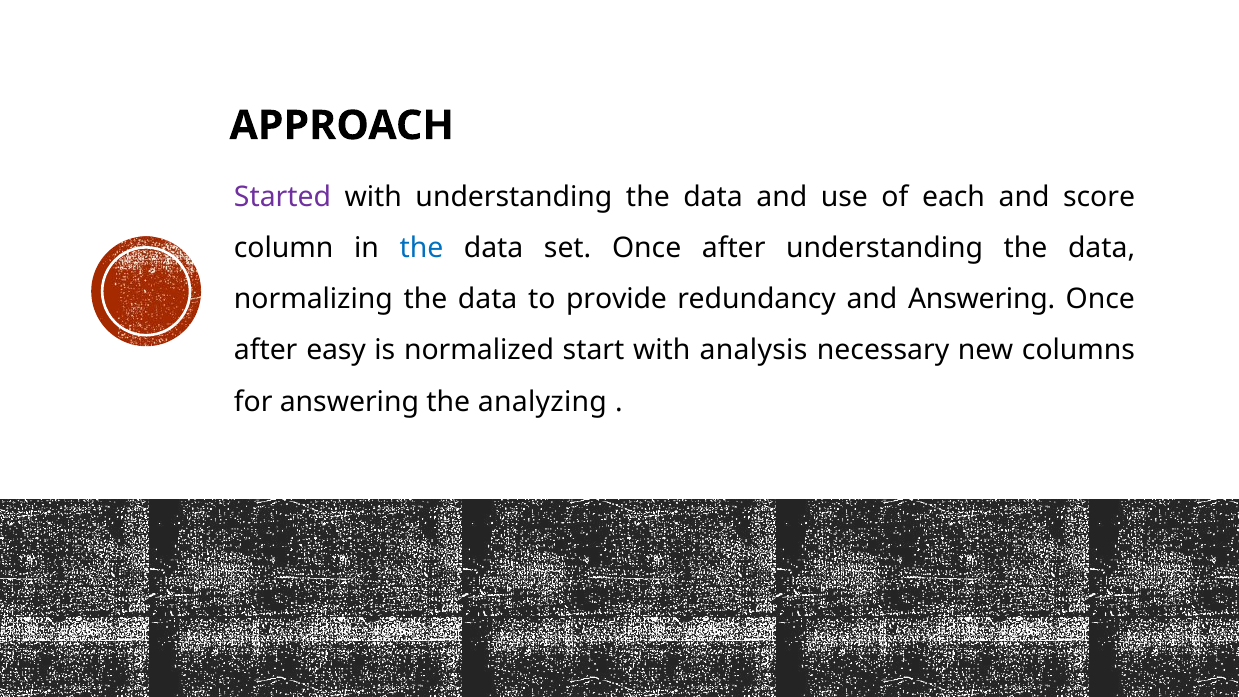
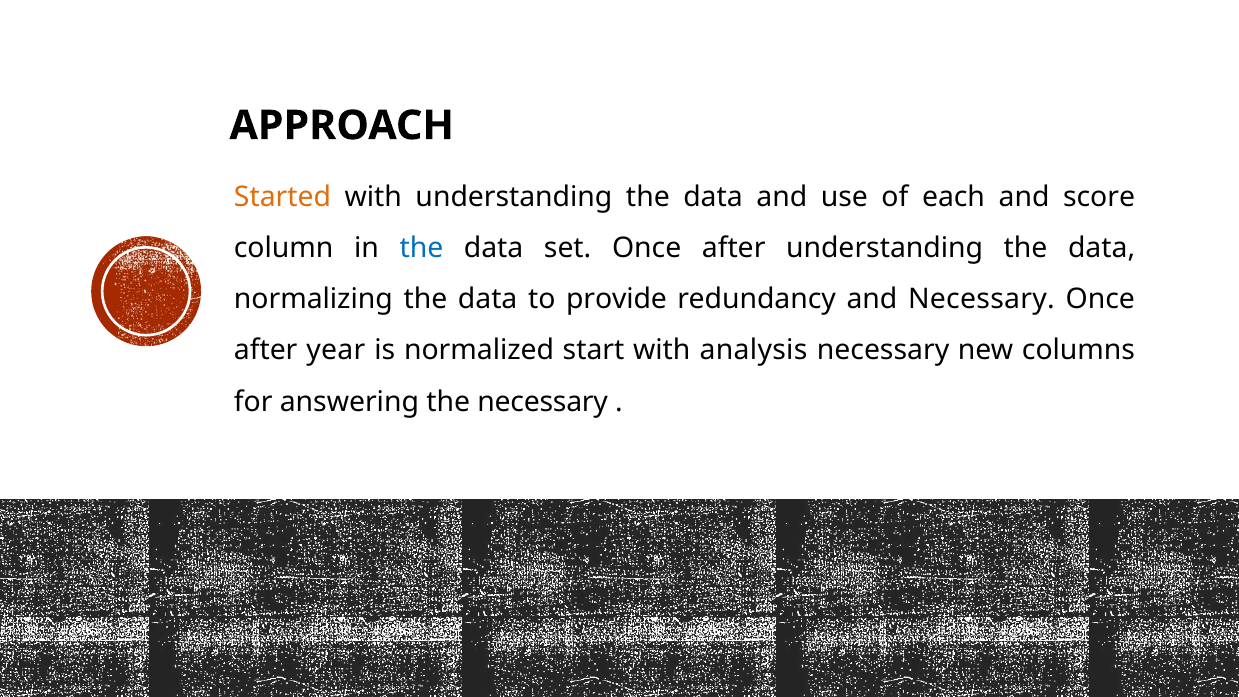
Started colour: purple -> orange
and Answering: Answering -> Necessary
easy: easy -> year
the analyzing: analyzing -> necessary
